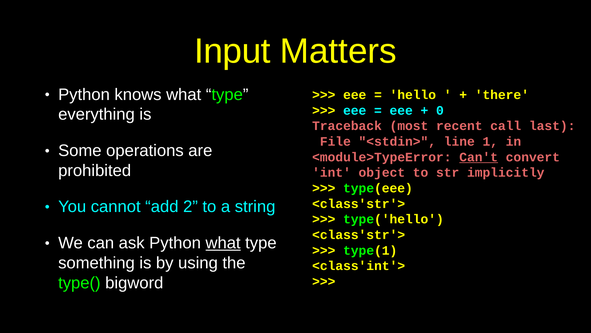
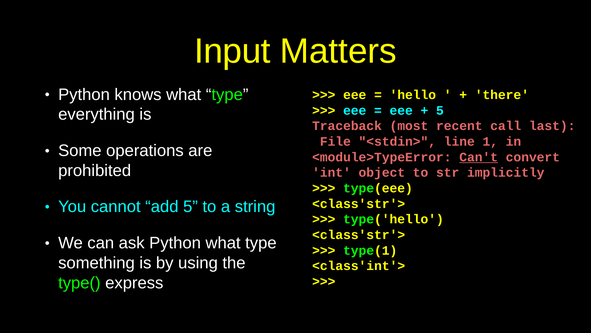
0 at (440, 110): 0 -> 5
add 2: 2 -> 5
what at (223, 243) underline: present -> none
bigword: bigword -> express
